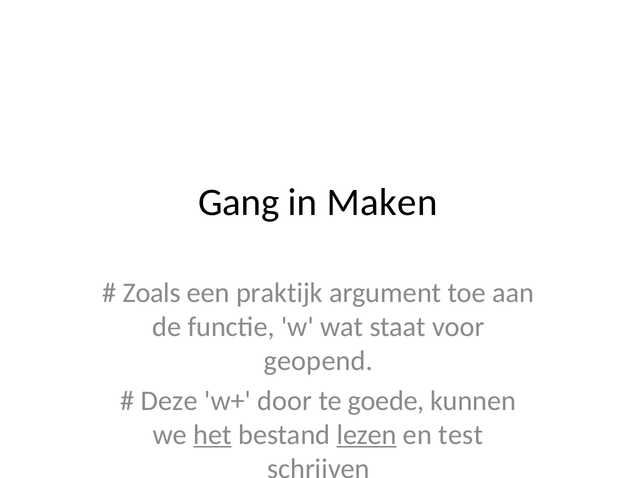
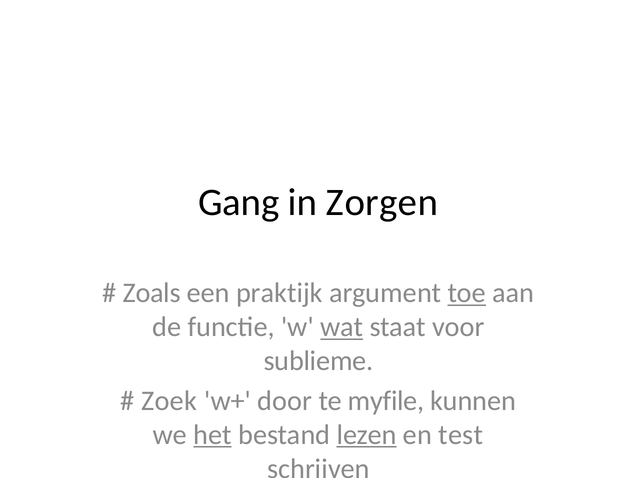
Maken: Maken -> Zorgen
toe underline: none -> present
wat underline: none -> present
geopend: geopend -> sublieme
Deze: Deze -> Zoek
goede: goede -> myfile
